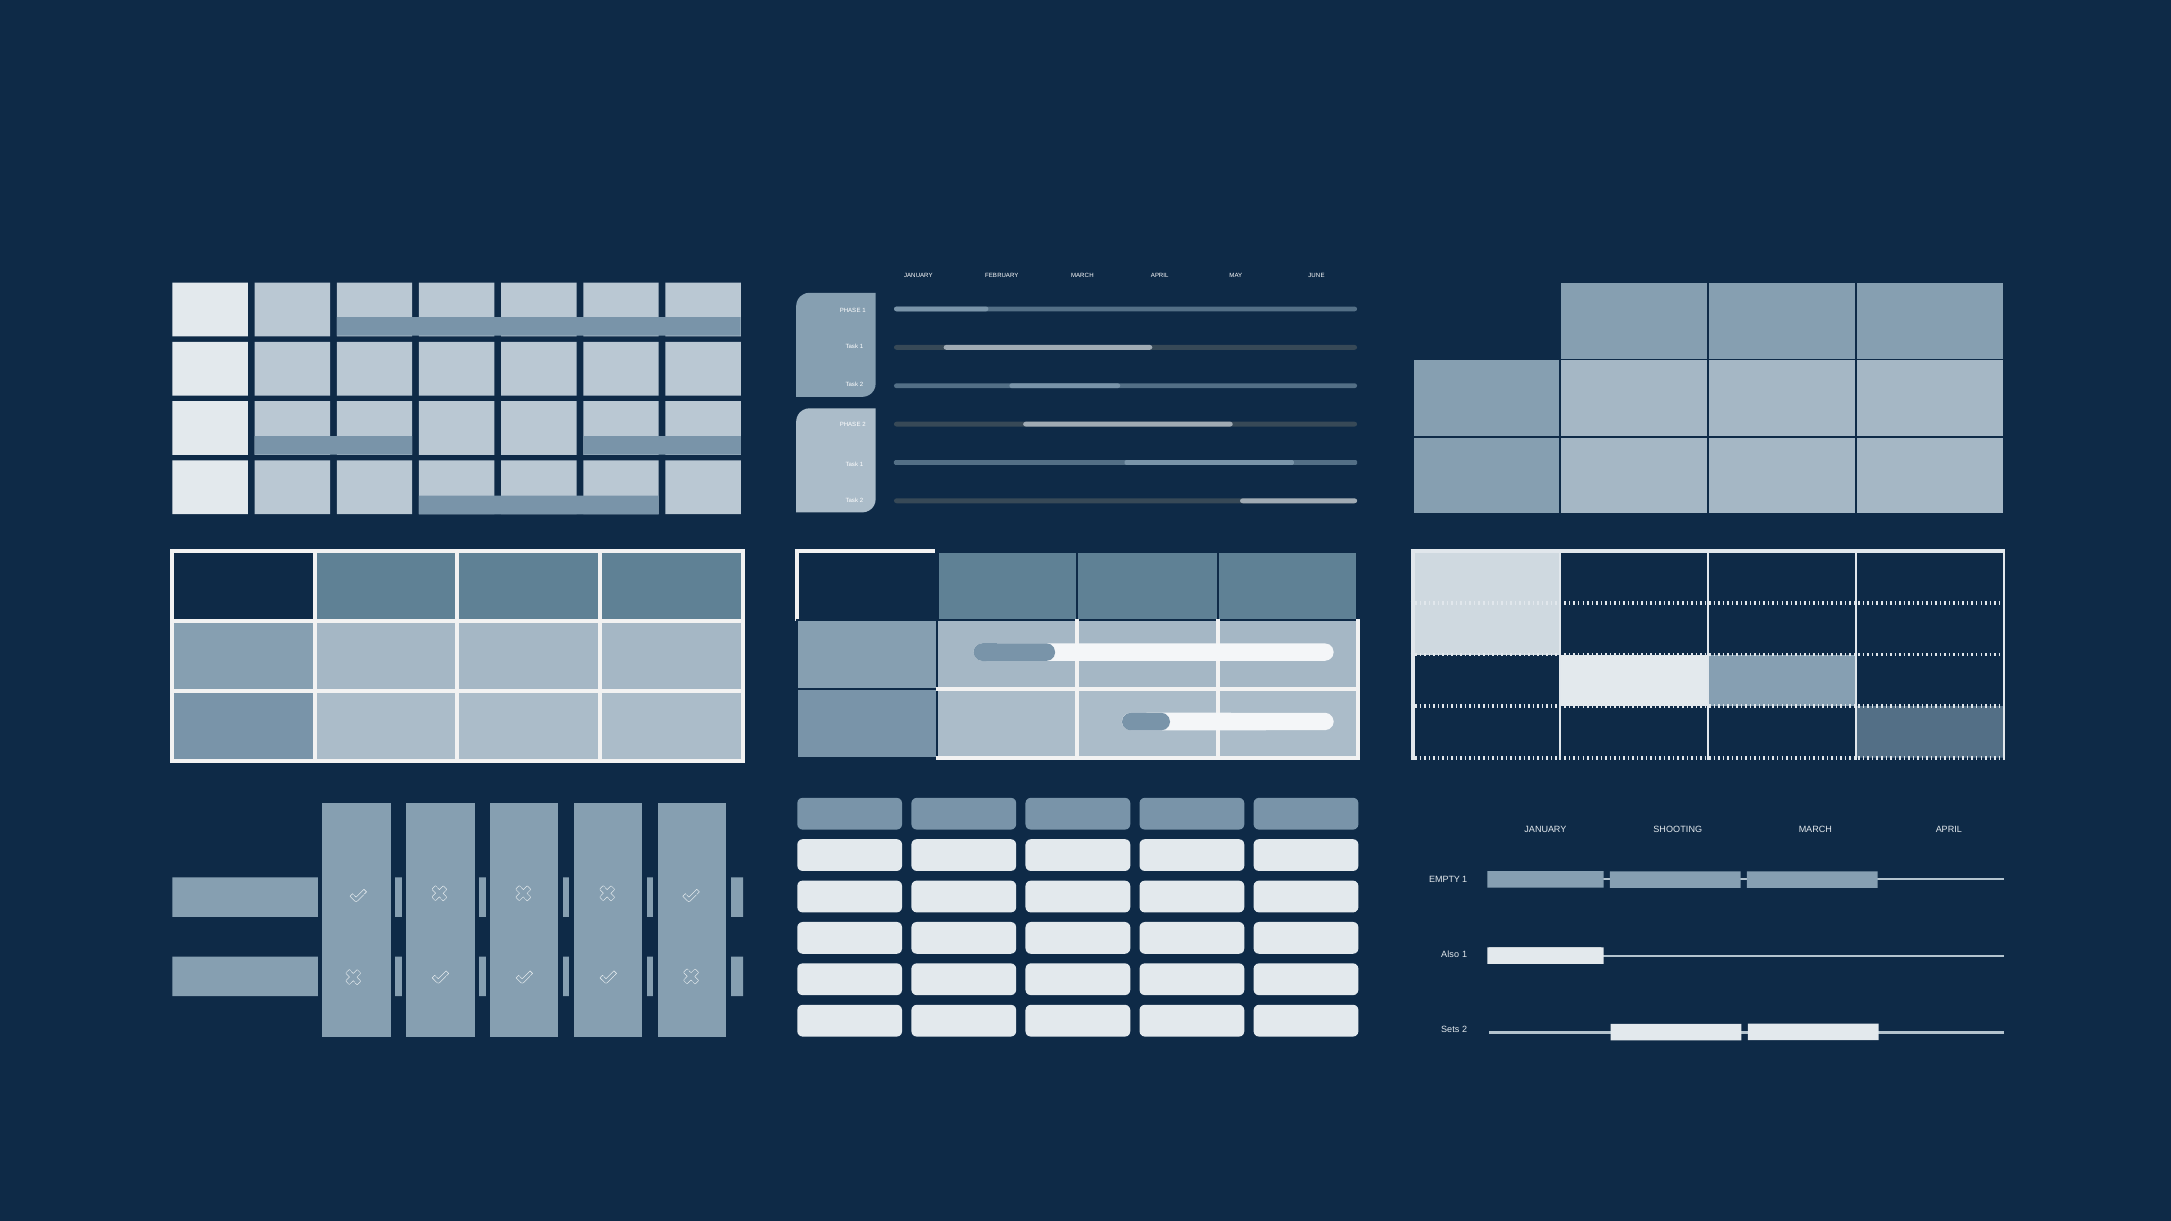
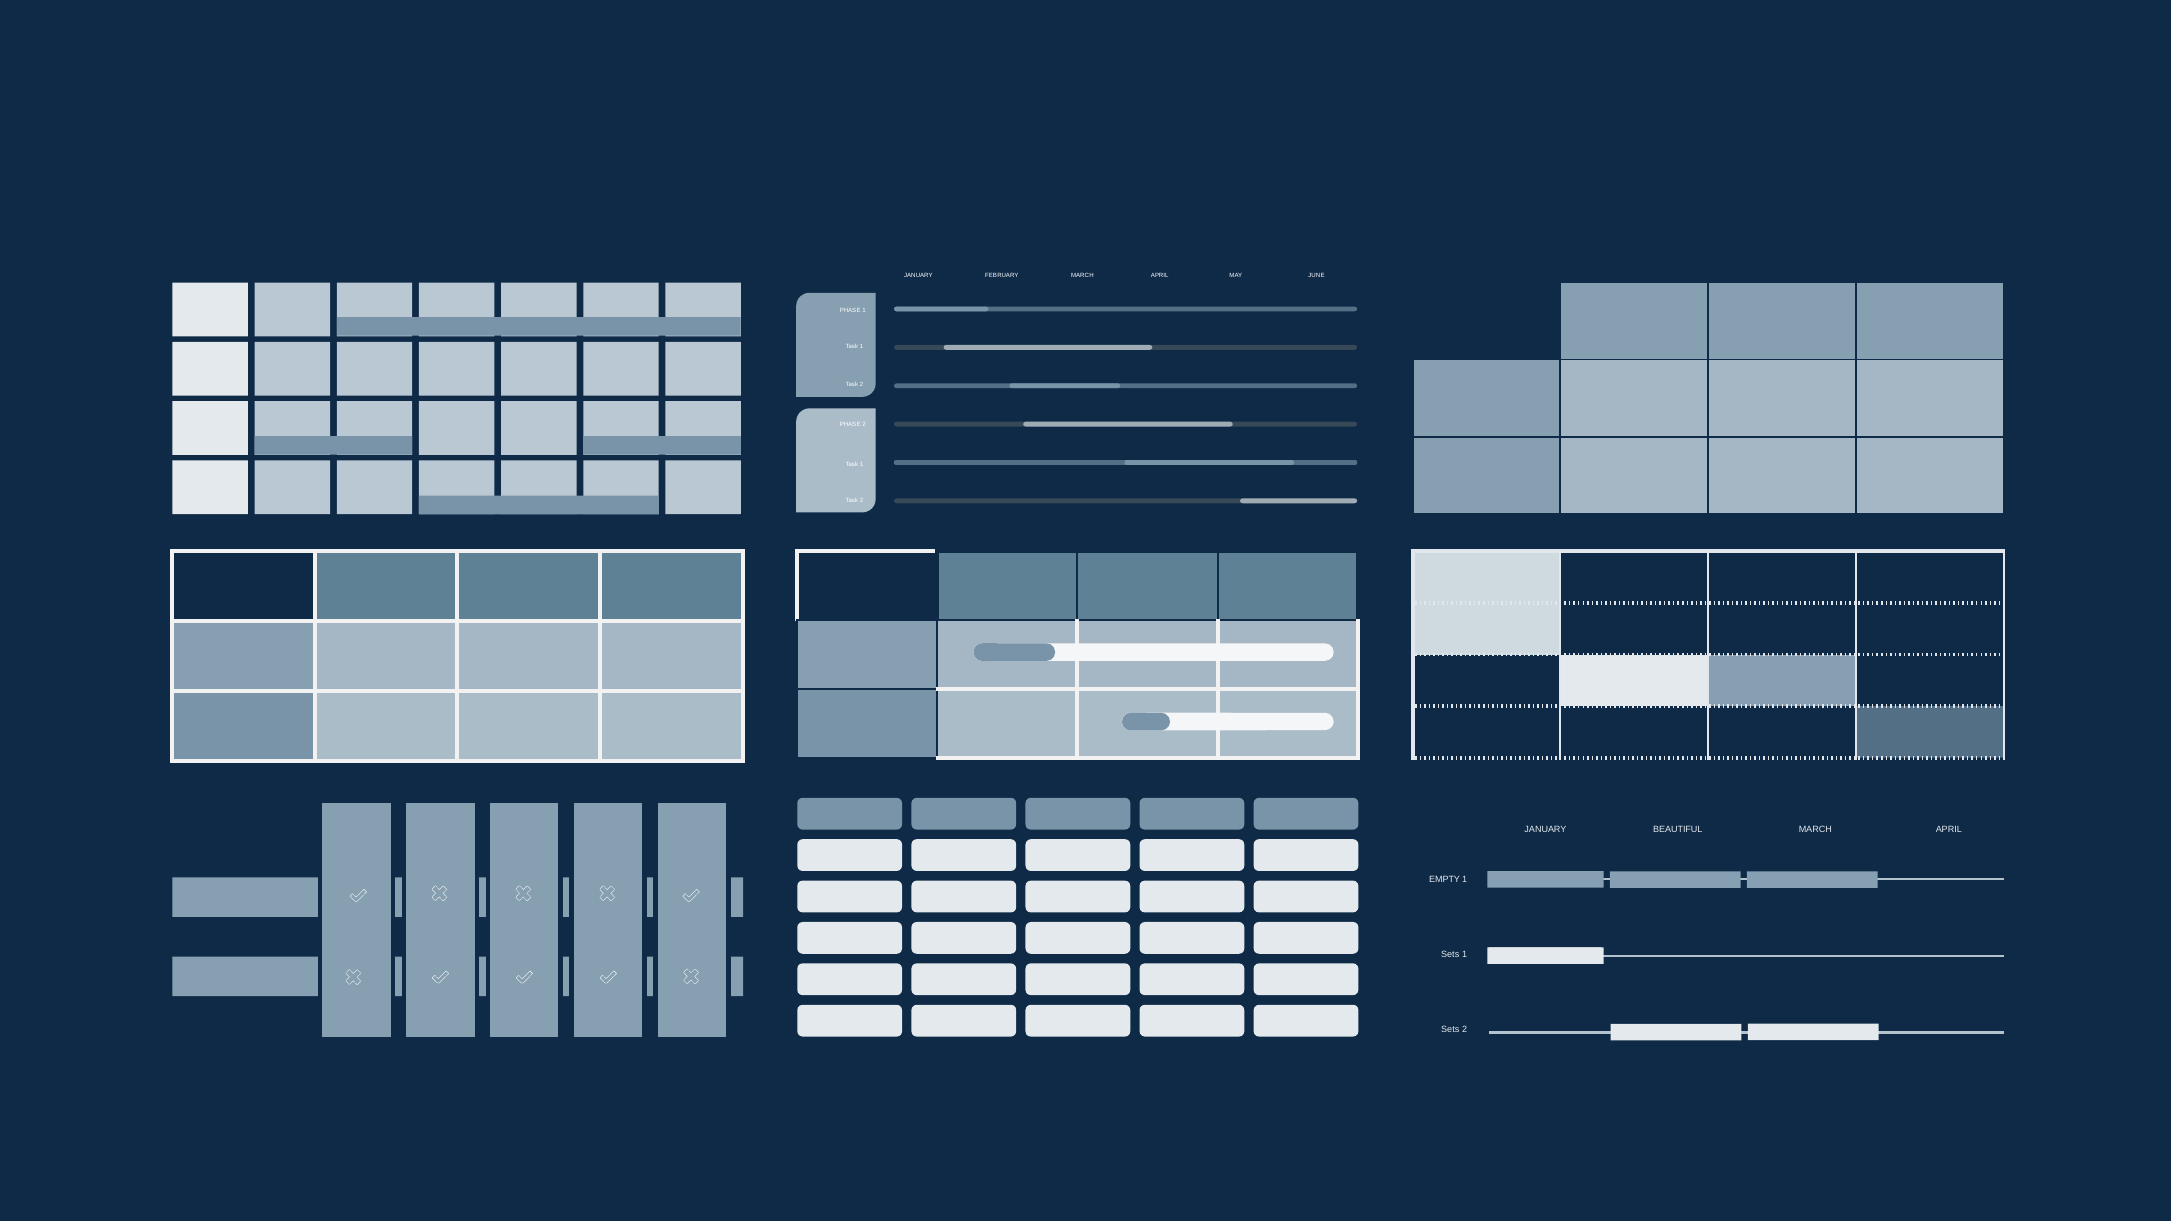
SHOOTING: SHOOTING -> BEAUTIFUL
Also at (1450, 955): Also -> Sets
